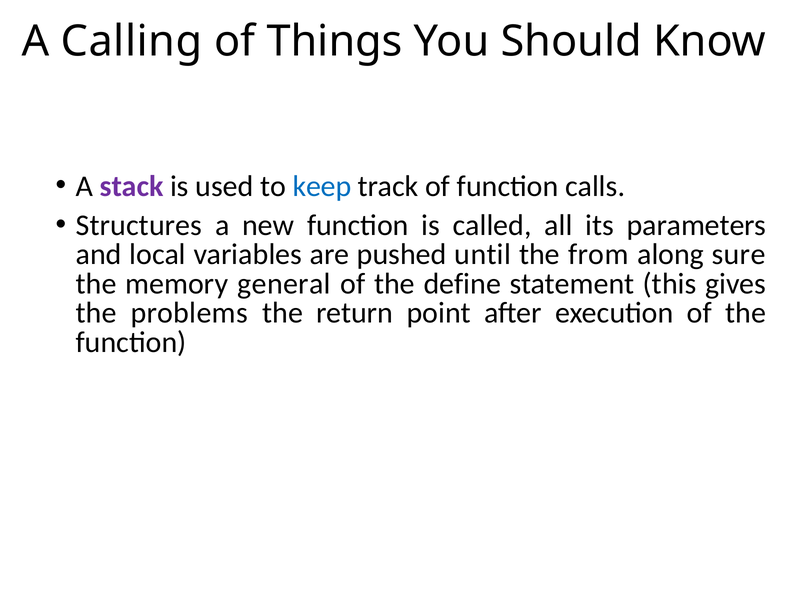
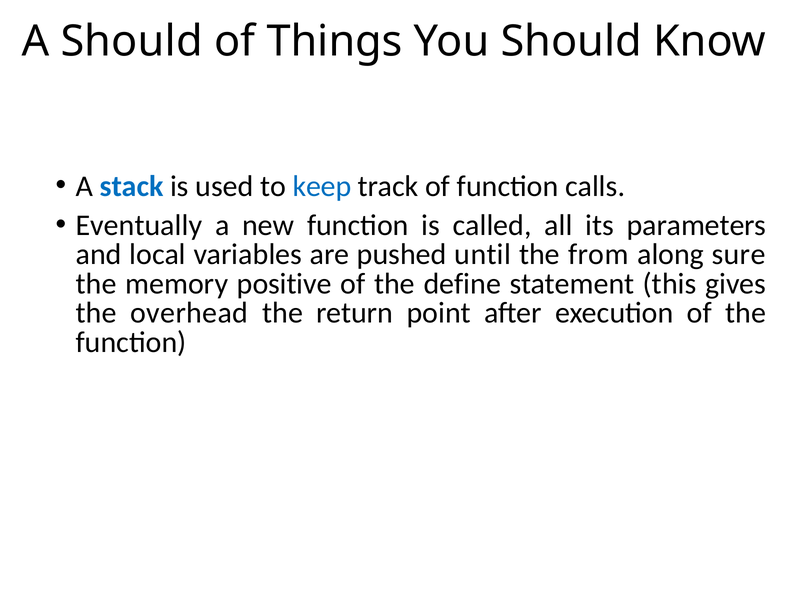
A Calling: Calling -> Should
stack colour: purple -> blue
Structures: Structures -> Eventually
general: general -> positive
problems: problems -> overhead
